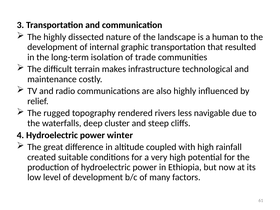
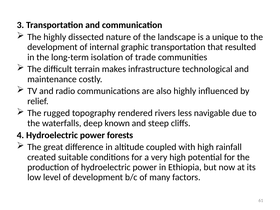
human: human -> unique
cluster: cluster -> known
winter: winter -> forests
